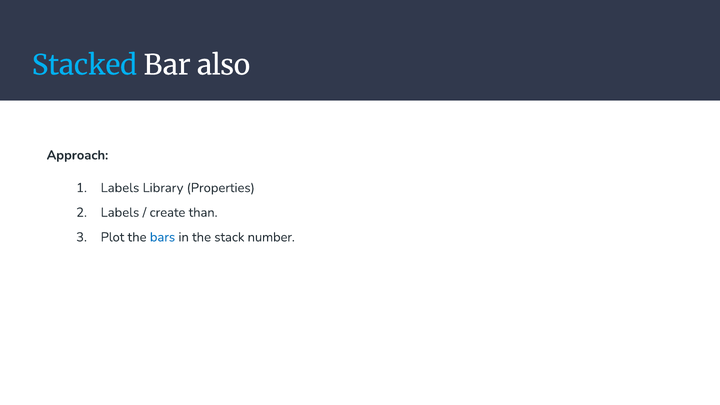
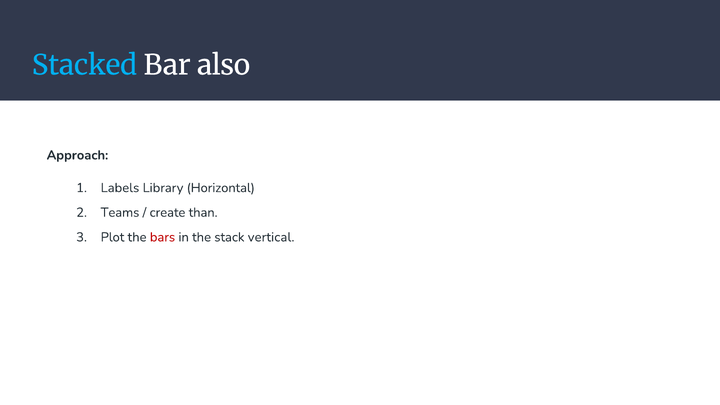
Properties: Properties -> Horizontal
Labels at (120, 212): Labels -> Teams
bars colour: blue -> red
number: number -> vertical
